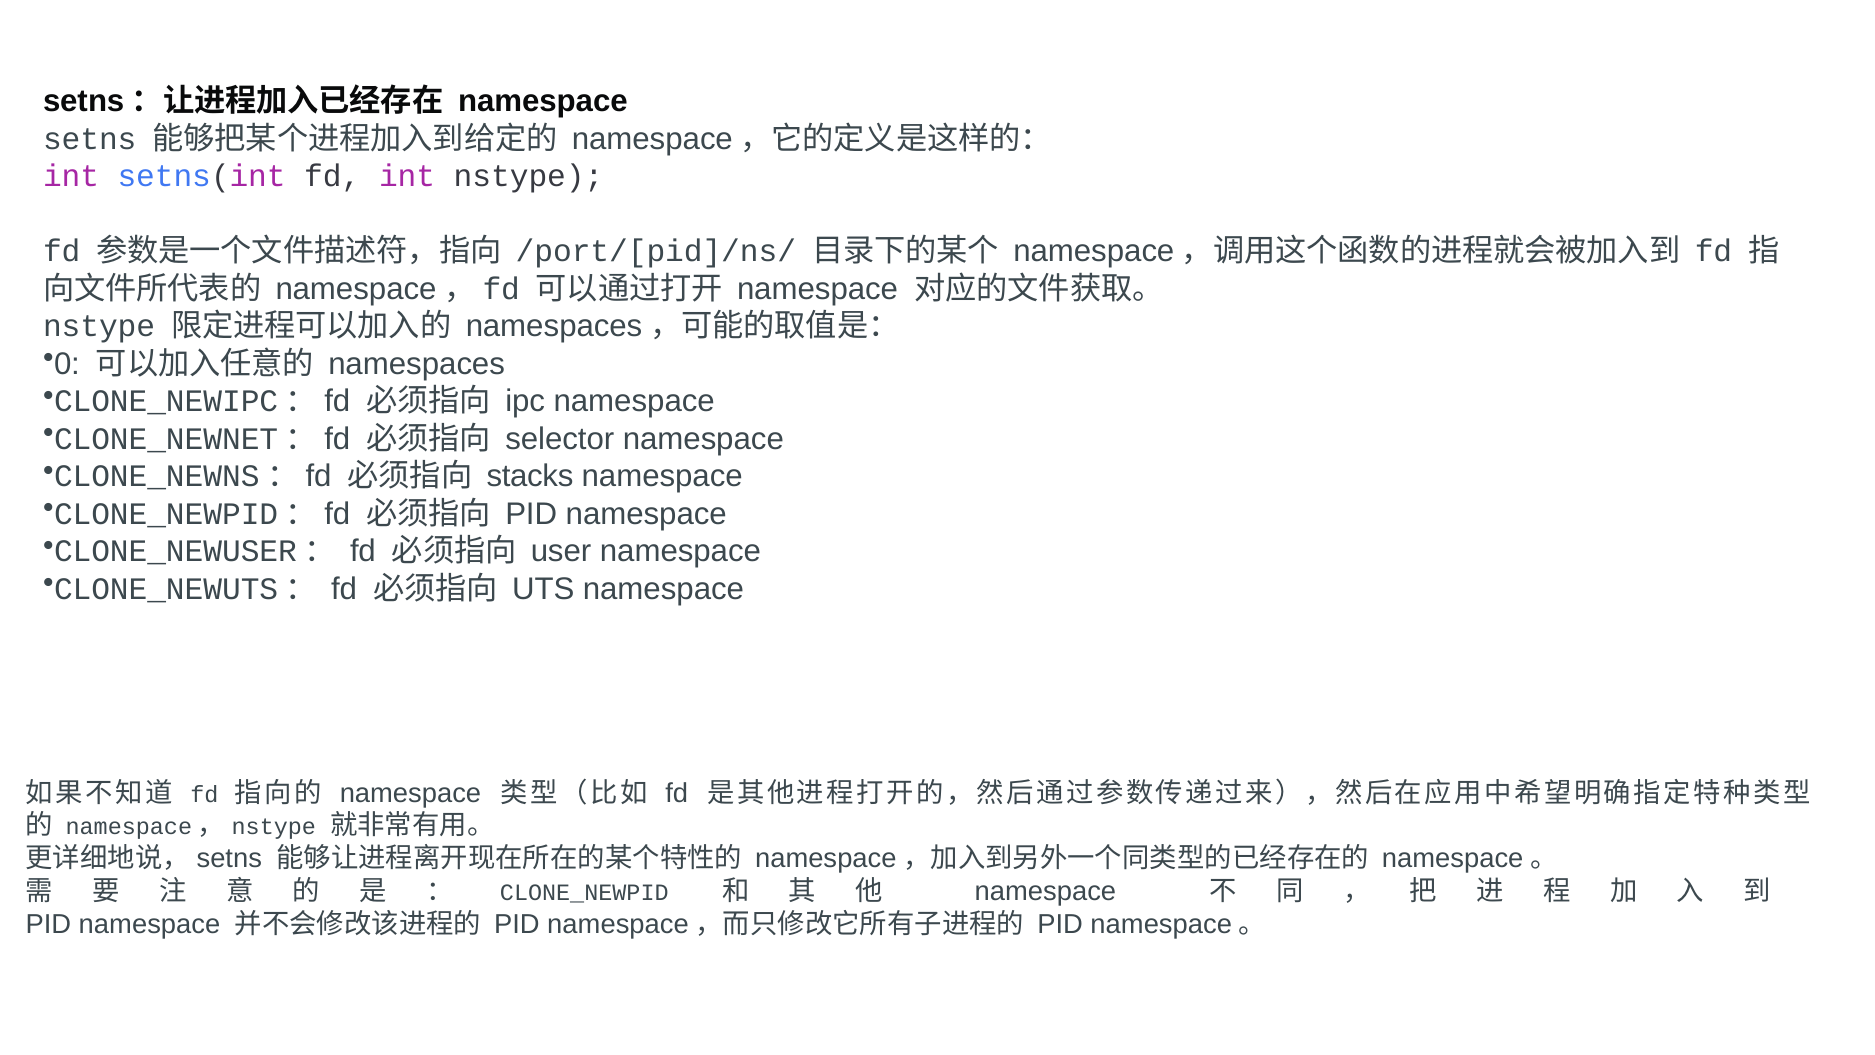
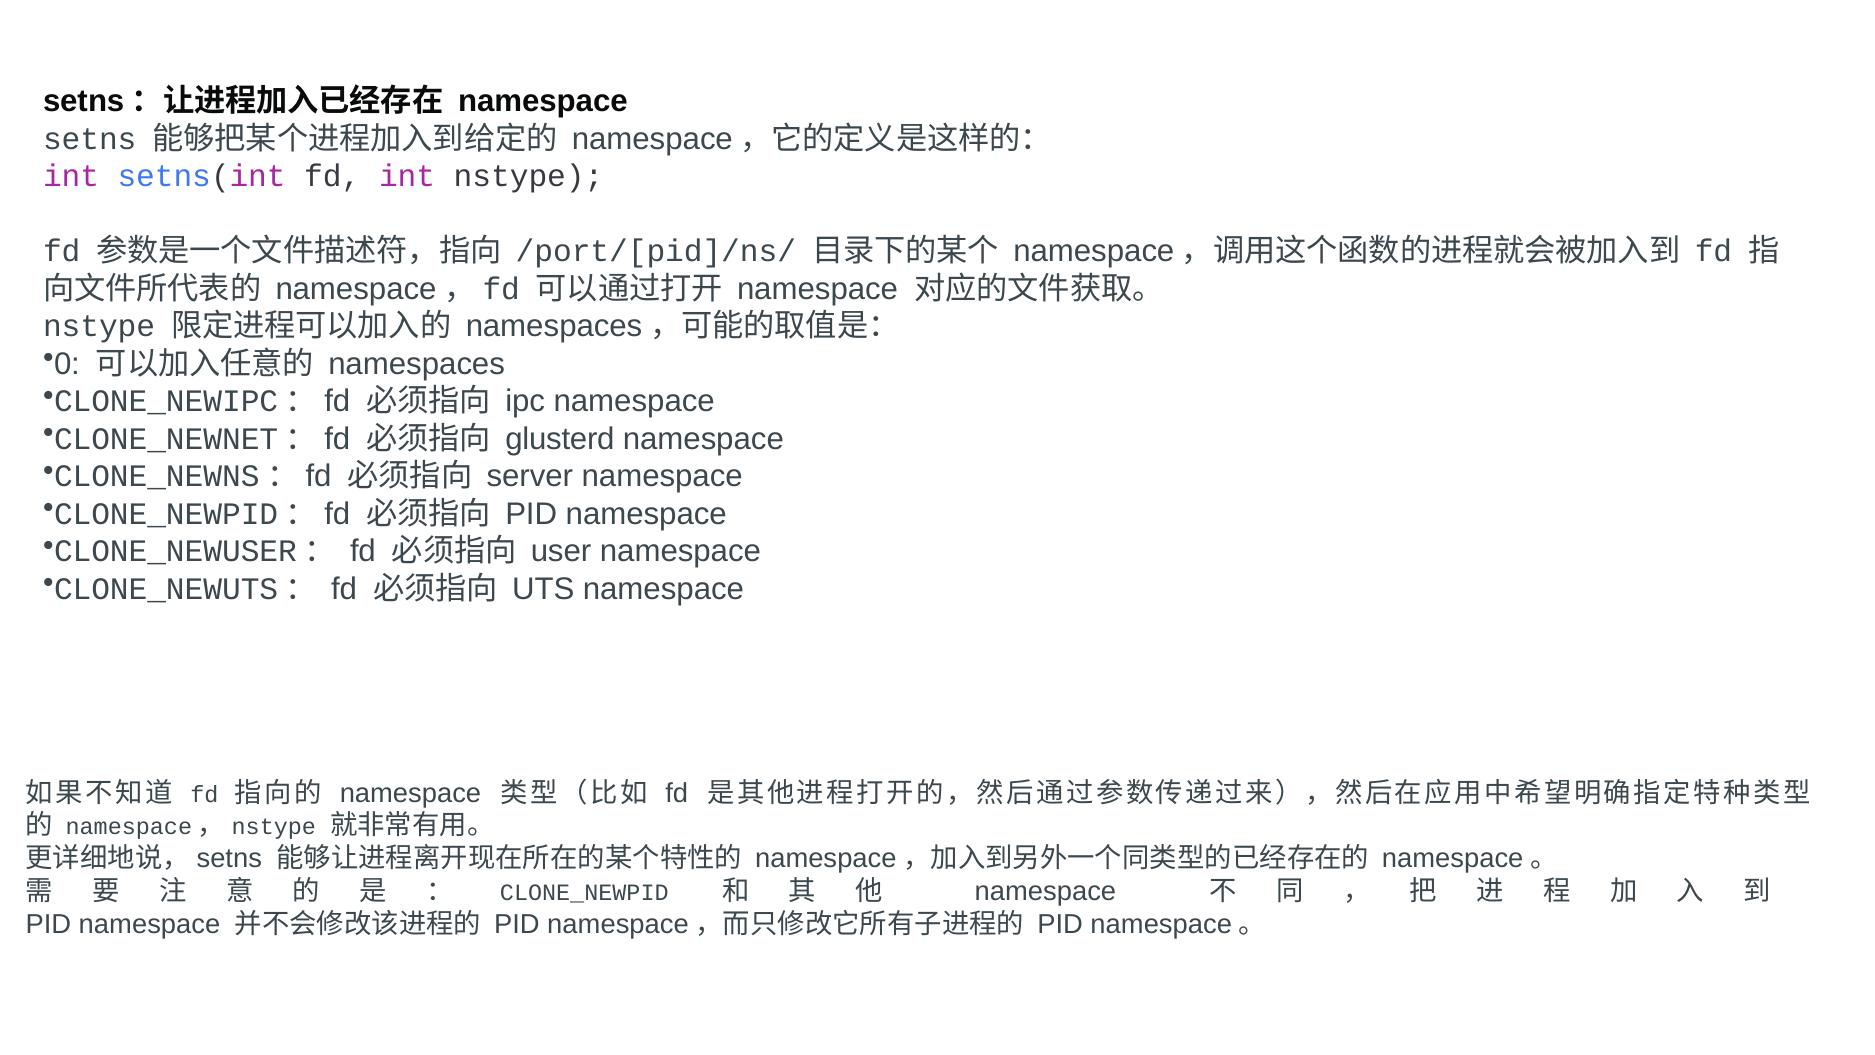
selector: selector -> glusterd
stacks: stacks -> server
